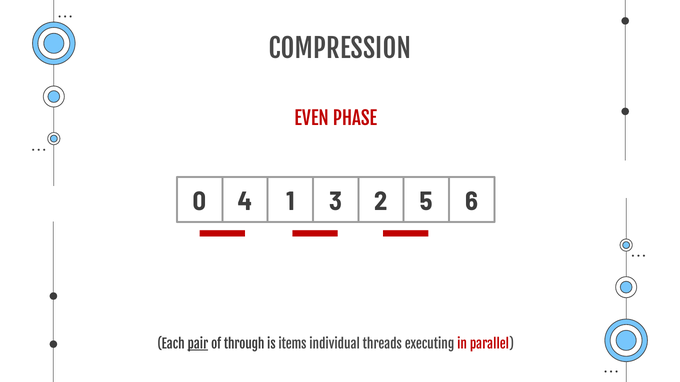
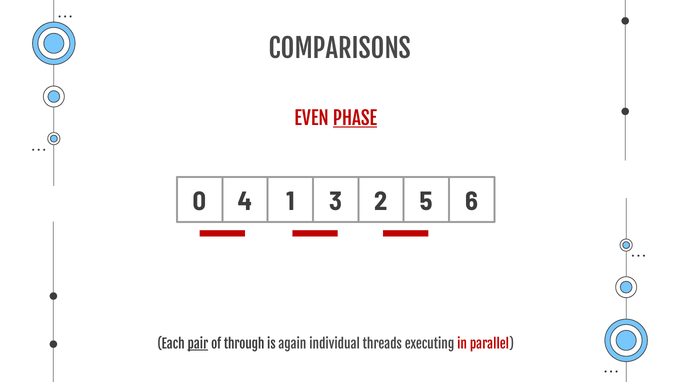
COMPRESSION: COMPRESSION -> COMPARISONS
PHASE underline: none -> present
items: items -> again
